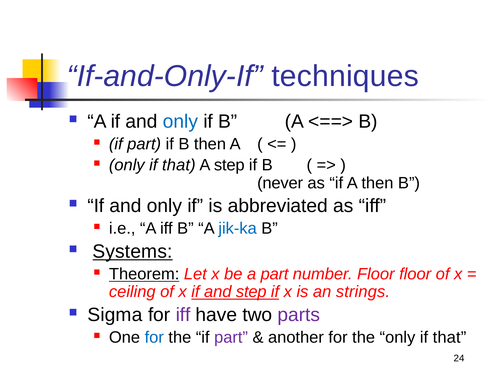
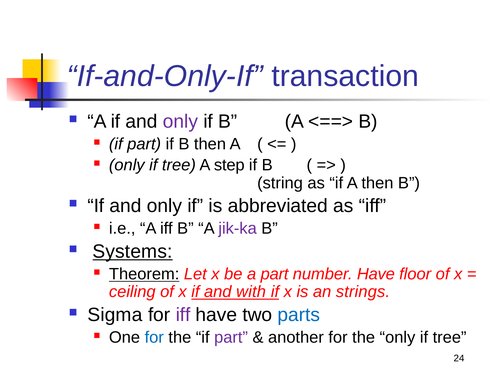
techniques: techniques -> transaction
only at (180, 122) colour: blue -> purple
that at (179, 165): that -> tree
never: never -> string
jik-ka colour: blue -> purple
number Floor: Floor -> Have
and step: step -> with
parts colour: purple -> blue
the only if that: that -> tree
